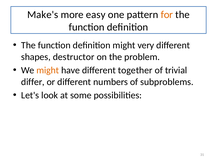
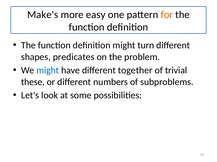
very: very -> turn
destructor: destructor -> predicates
might at (48, 71) colour: orange -> blue
differ: differ -> these
